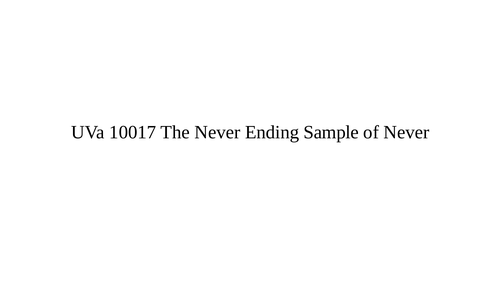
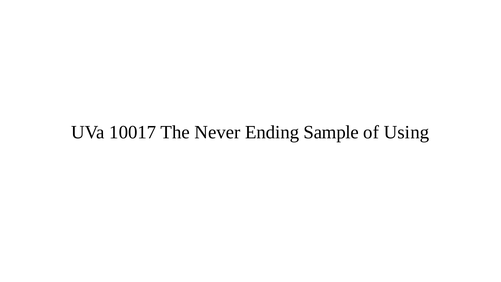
of Never: Never -> Using
